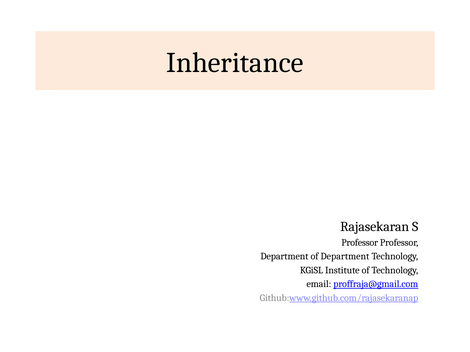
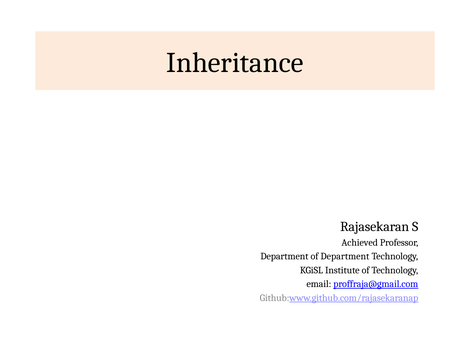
Professor at (360, 243): Professor -> Achieved
